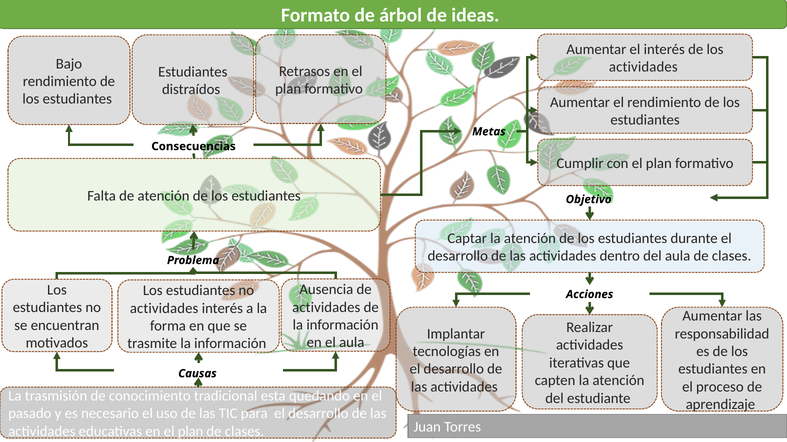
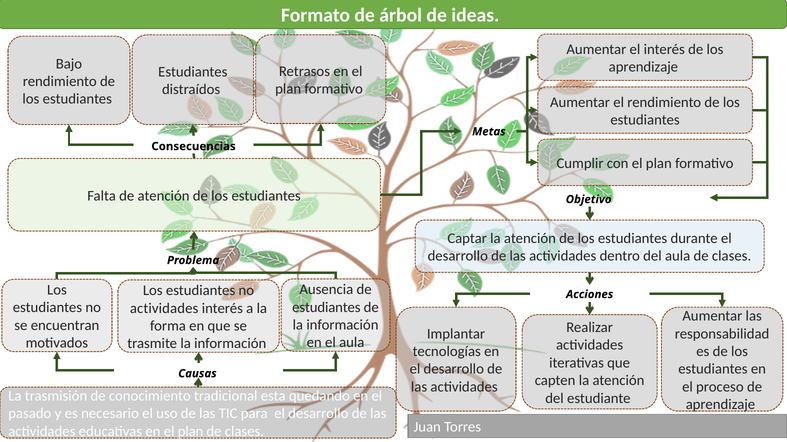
actividades at (643, 67): actividades -> aprendizaje
actividades at (326, 308): actividades -> estudiantes
